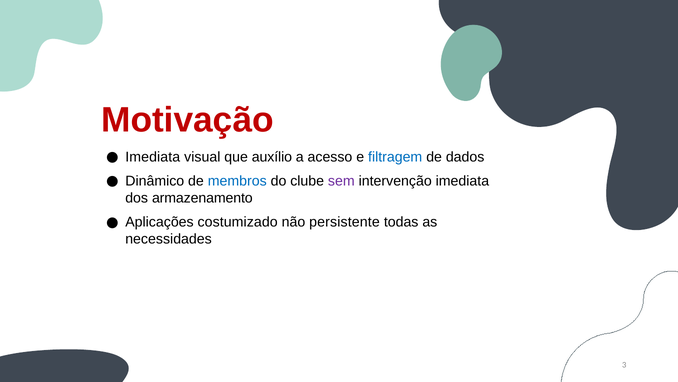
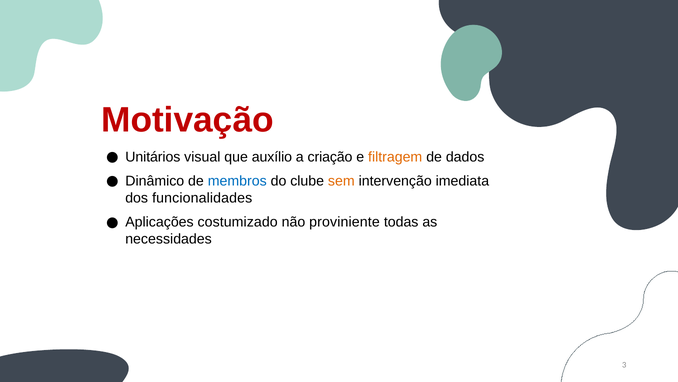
Imediata at (153, 157): Imediata -> Unitários
acesso: acesso -> criação
filtragem colour: blue -> orange
sem colour: purple -> orange
armazenamento: armazenamento -> funcionalidades
persistente: persistente -> proviniente
